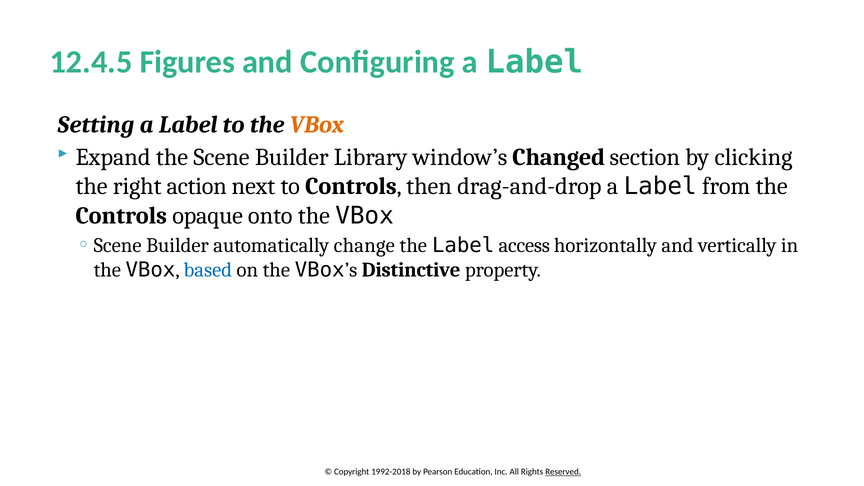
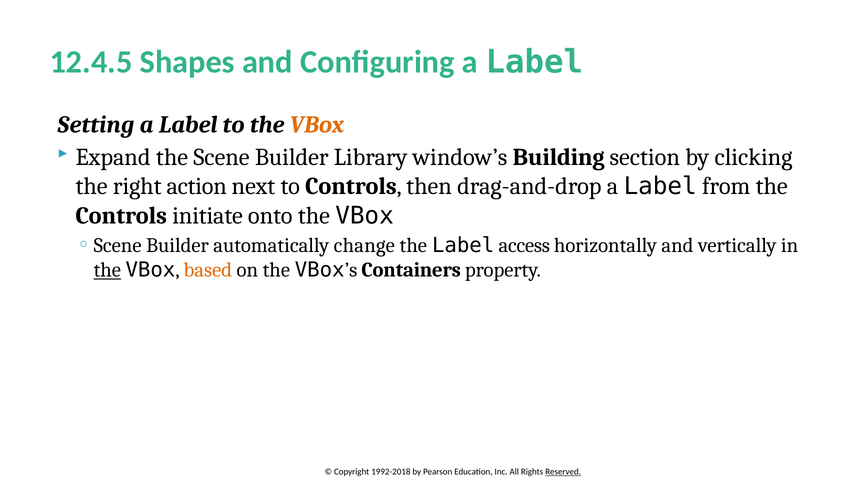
Figures: Figures -> Shapes
Changed: Changed -> Building
opaque: opaque -> initiate
the at (107, 270) underline: none -> present
based colour: blue -> orange
Distinctive: Distinctive -> Containers
